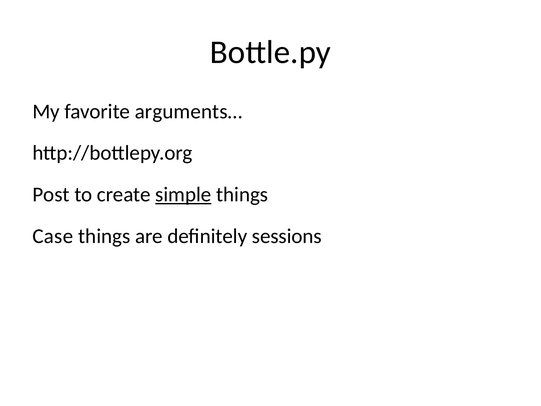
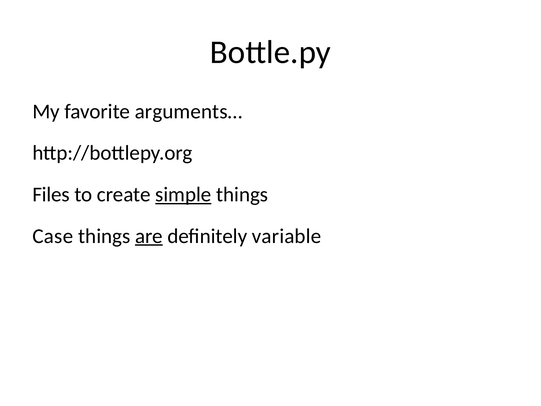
Post: Post -> Files
are underline: none -> present
sessions: sessions -> variable
